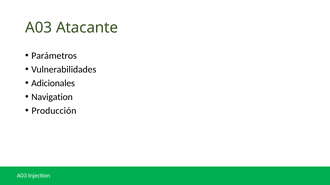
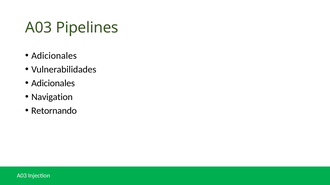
Atacante: Atacante -> Pipelines
Parámetros at (54, 56): Parámetros -> Adicionales
Producción: Producción -> Retornando
